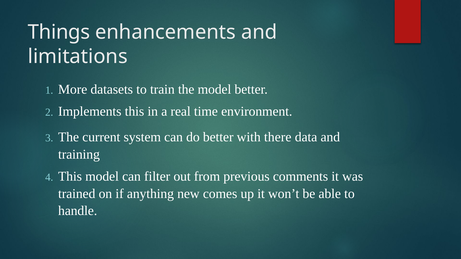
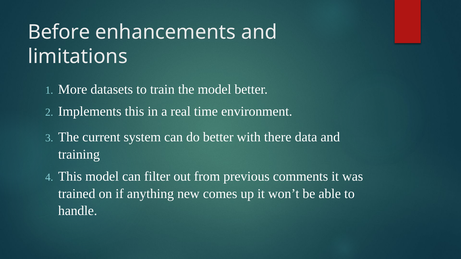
Things: Things -> Before
